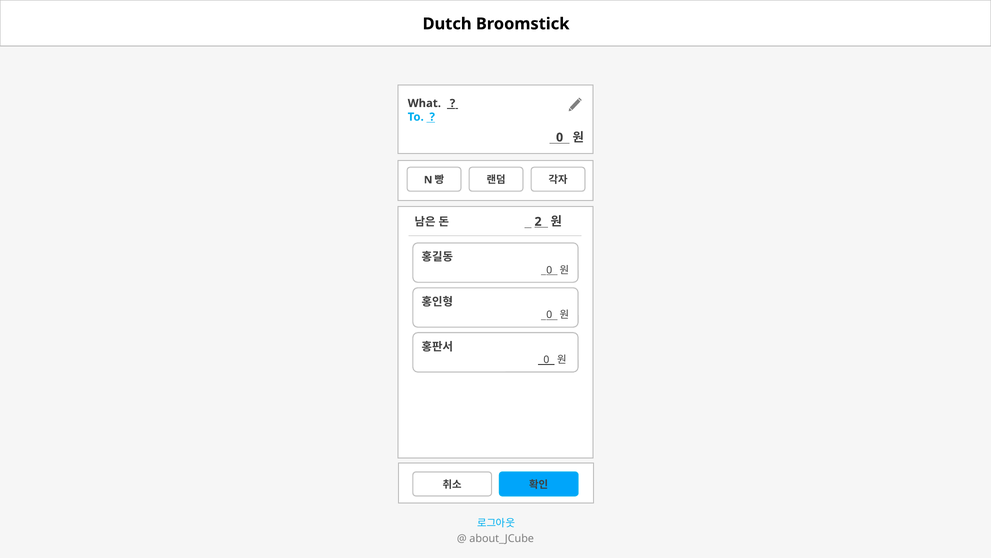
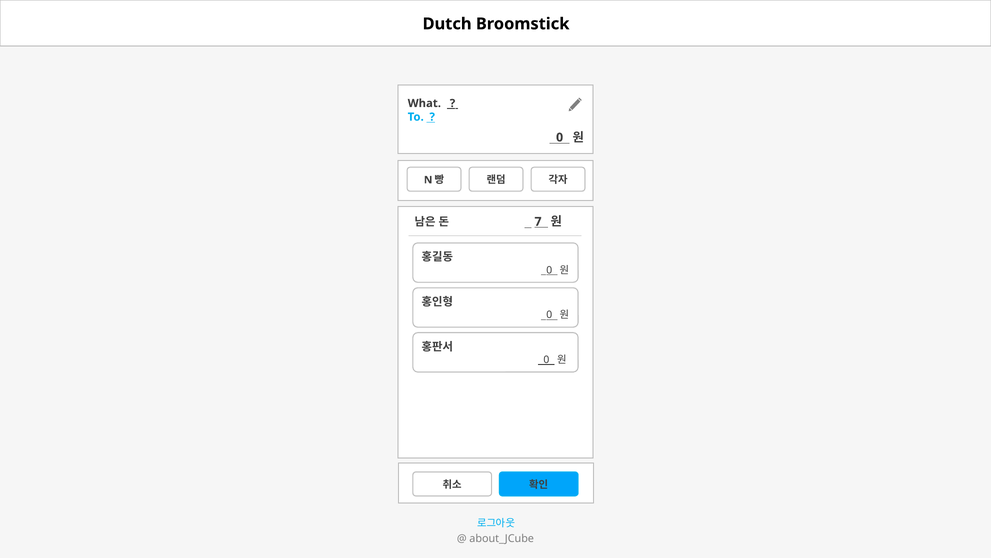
2: 2 -> 7
